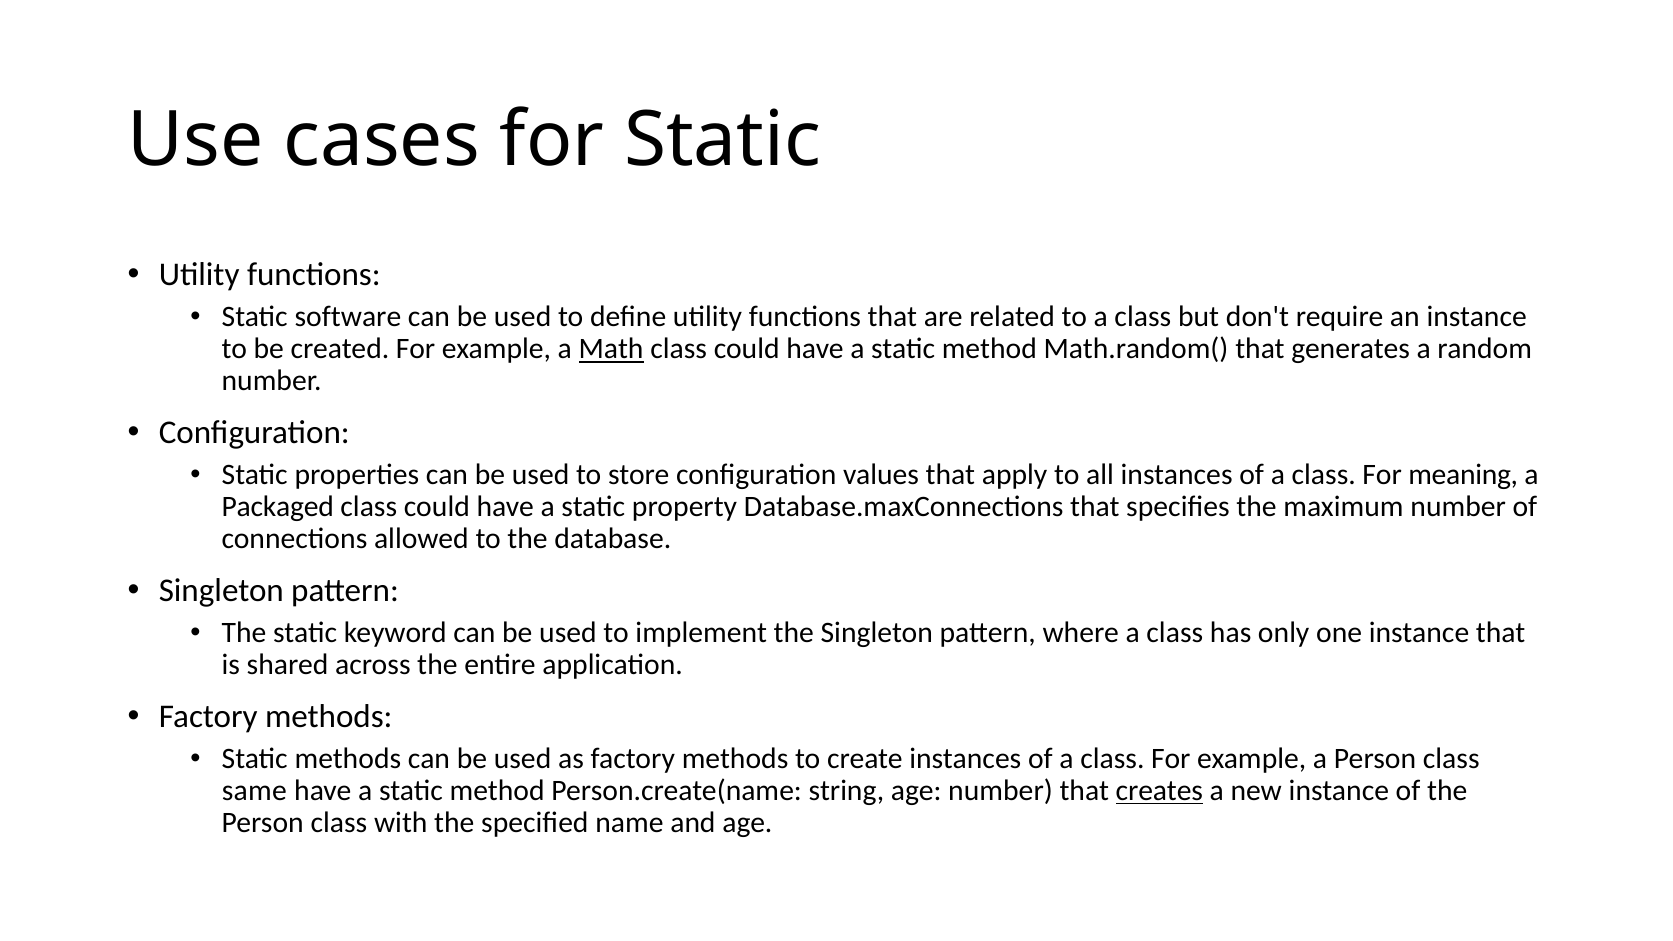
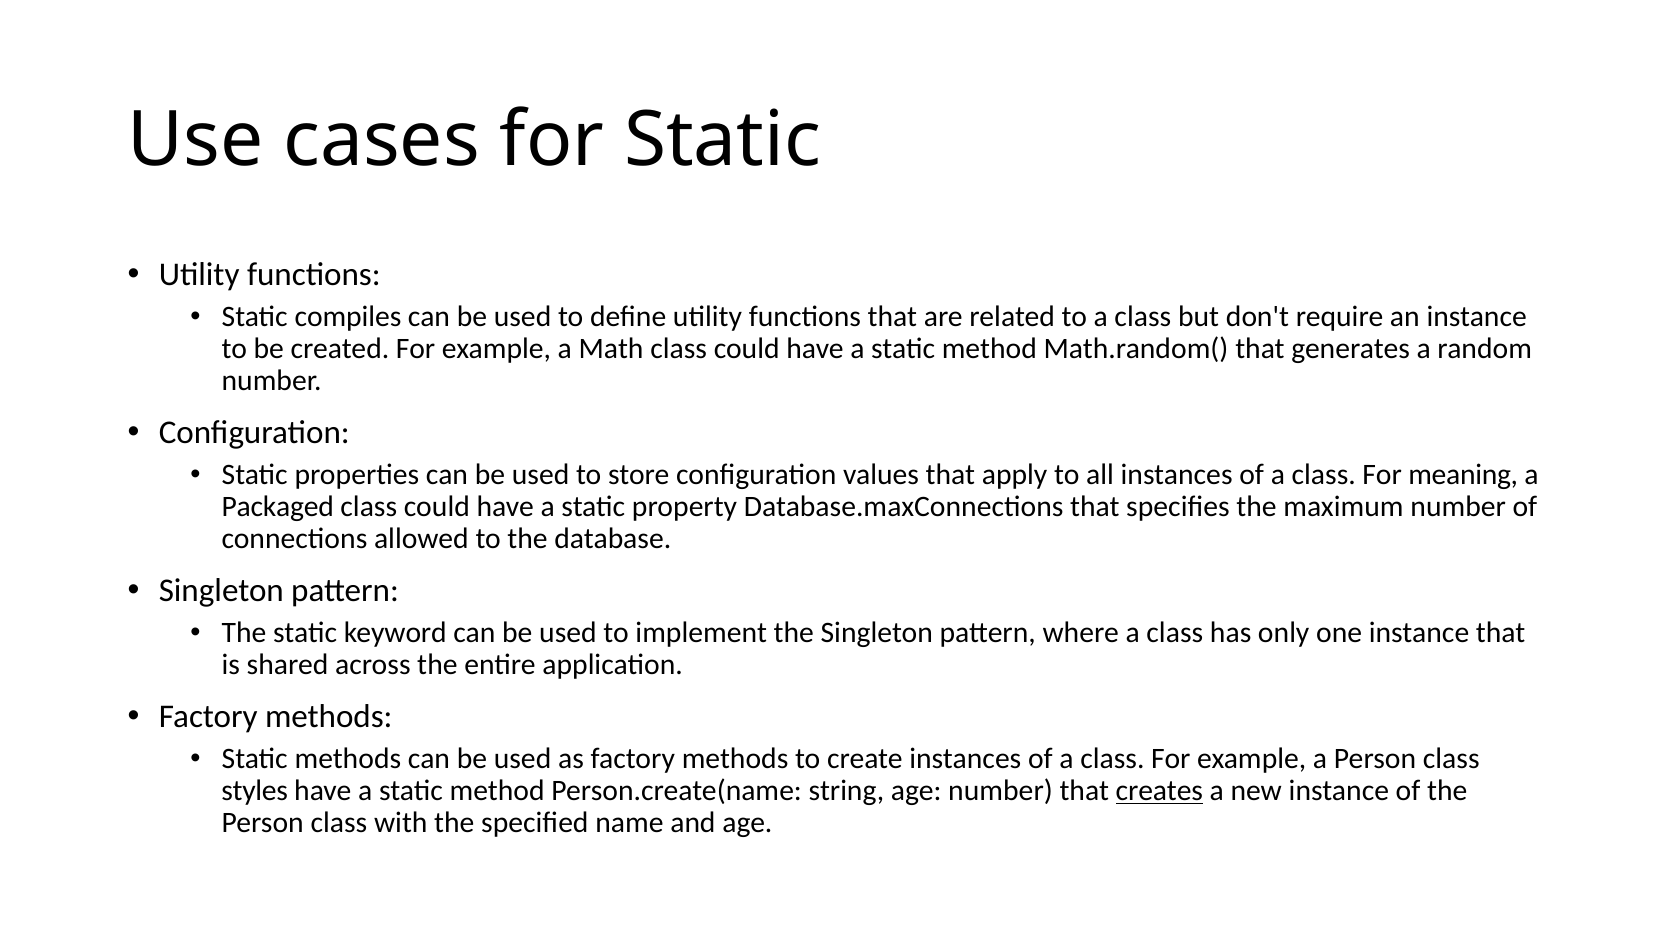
software: software -> compiles
Math underline: present -> none
same: same -> styles
